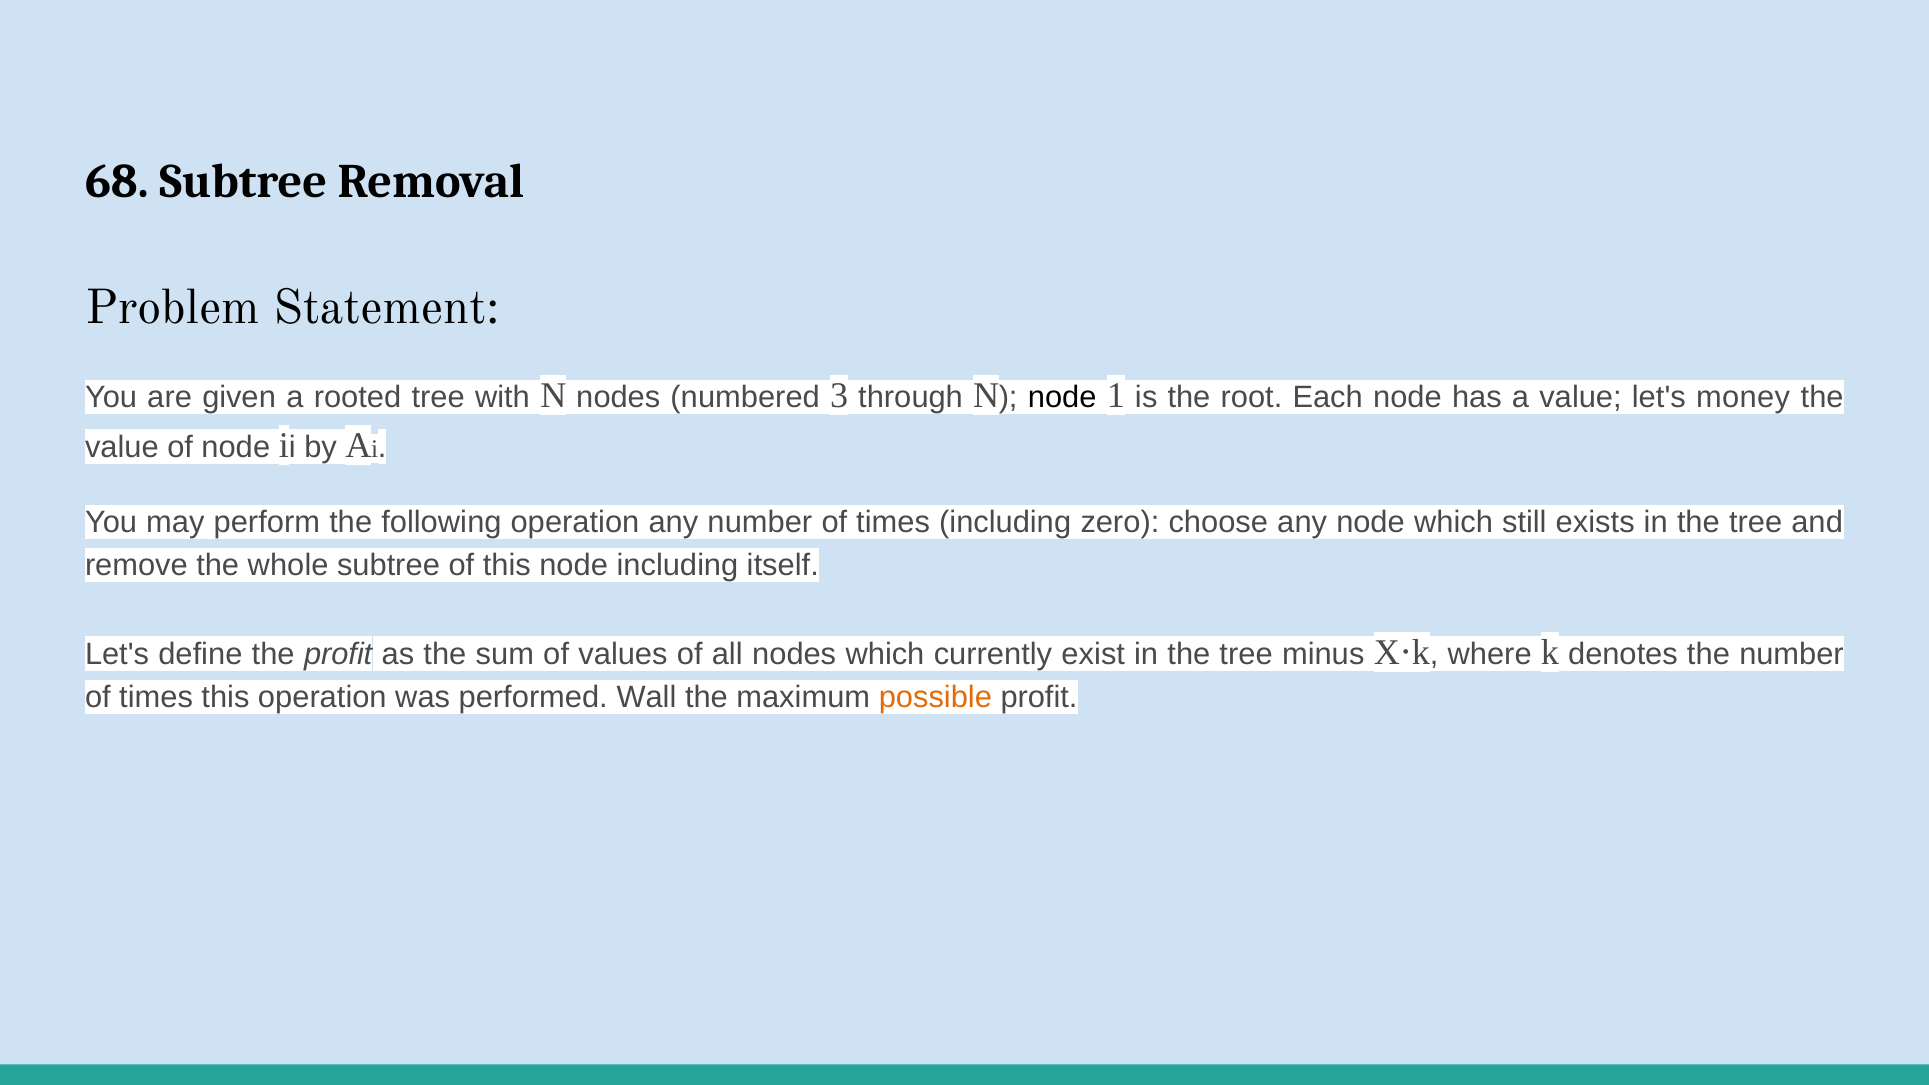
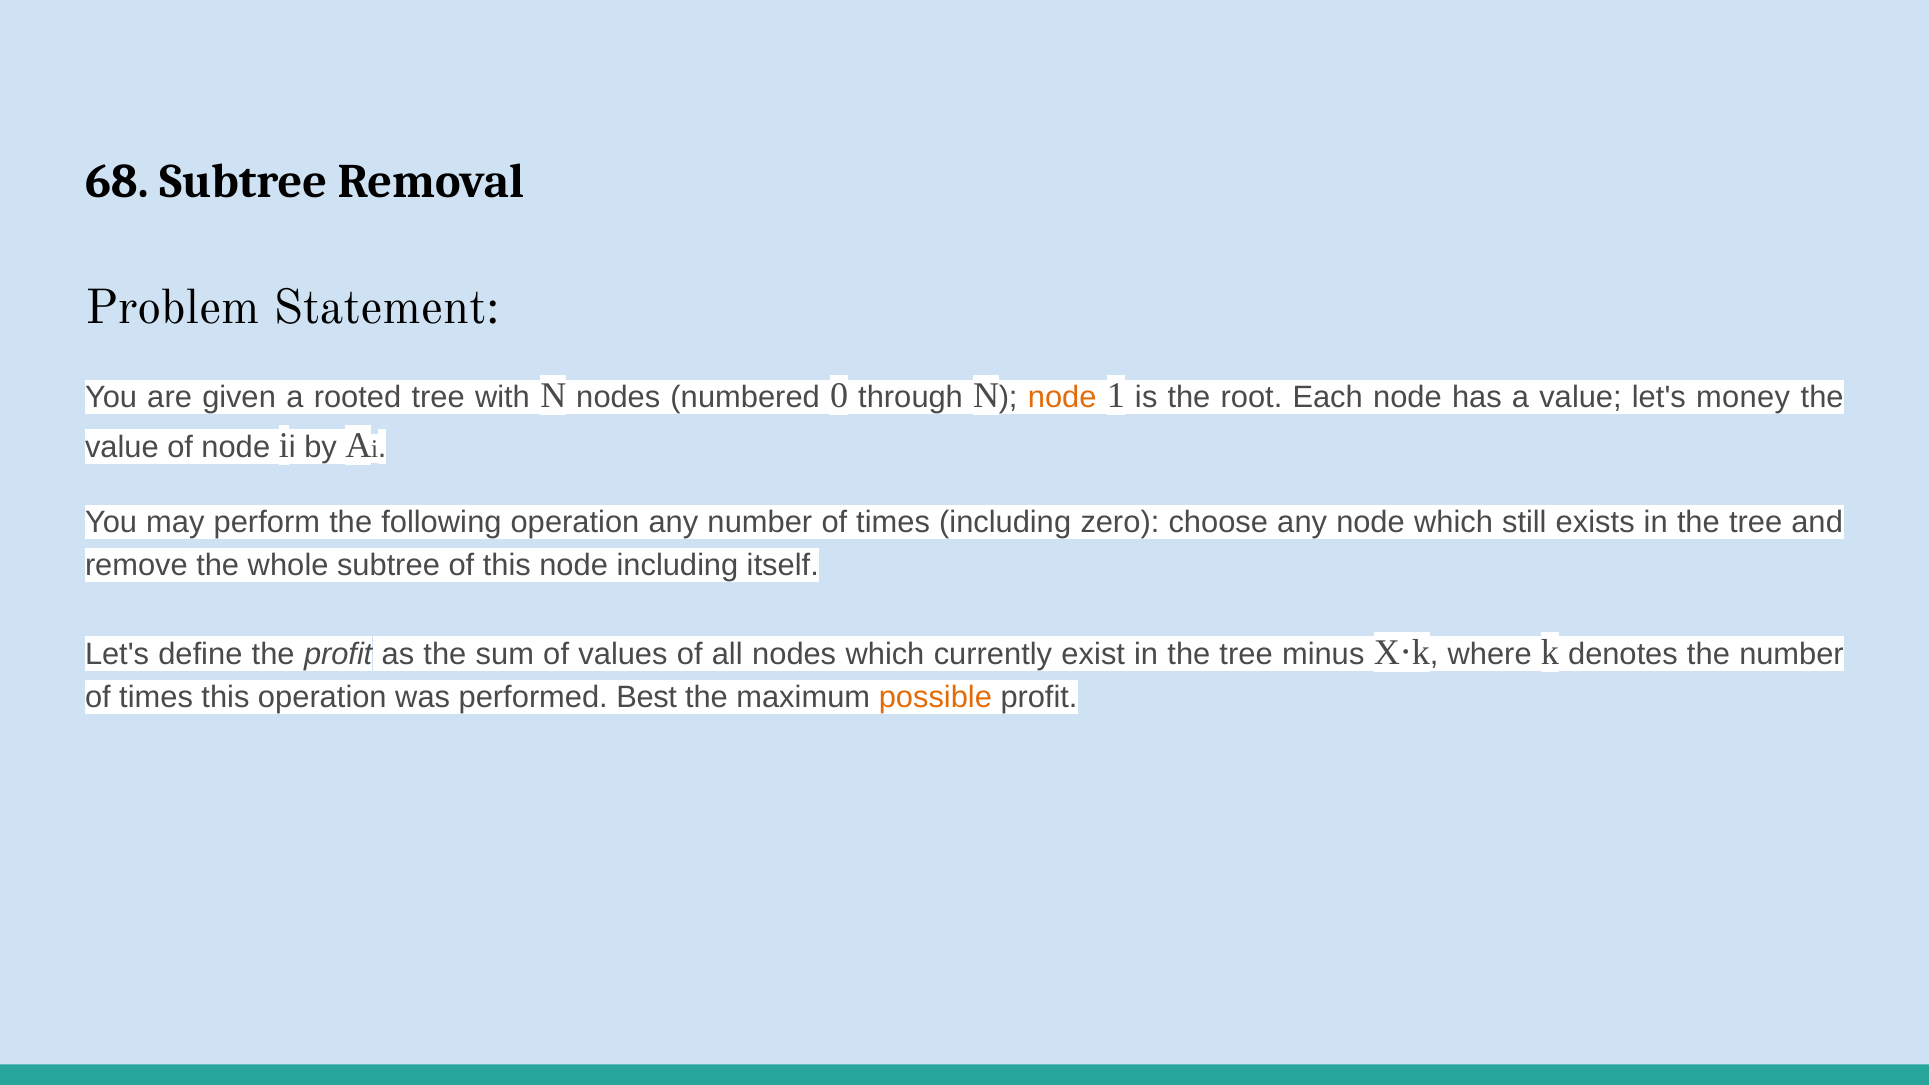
3: 3 -> 0
node at (1062, 397) colour: black -> orange
Wall: Wall -> Best
